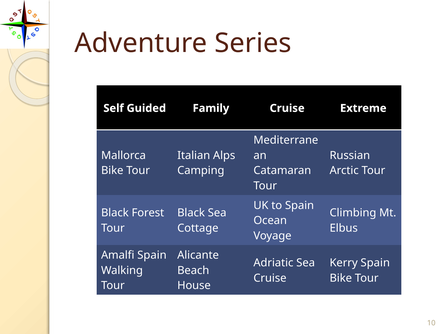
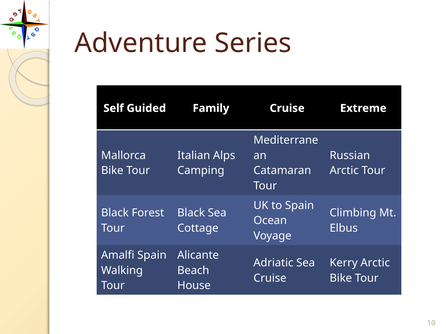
Kerry Spain: Spain -> Arctic
